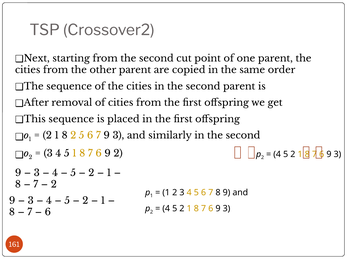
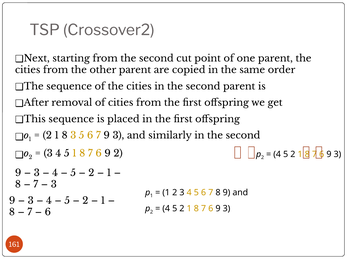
8 2: 2 -> 3
2 at (54, 185): 2 -> 3
